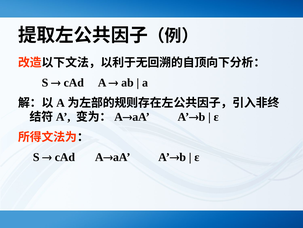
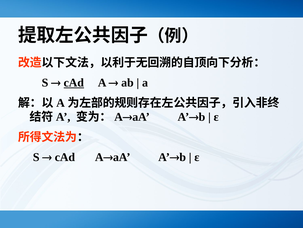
cAd at (74, 82) underline: none -> present
